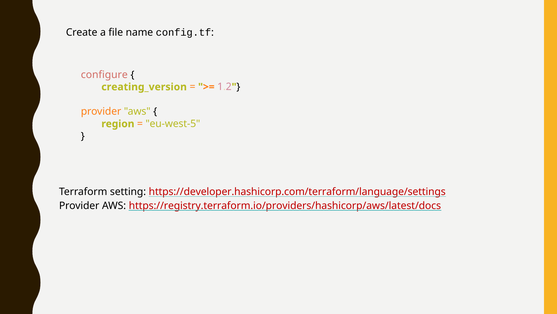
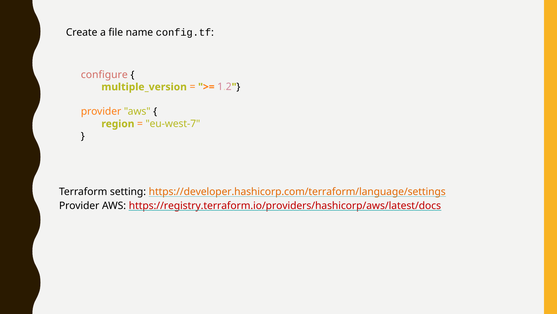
creating_version: creating_version -> multiple_version
eu-west-5: eu-west-5 -> eu-west-7
https://developer.hashicorp.com/terraform/language/settings colour: red -> orange
